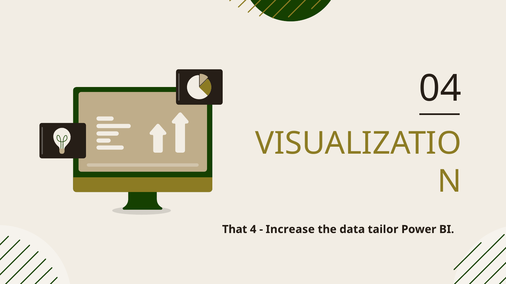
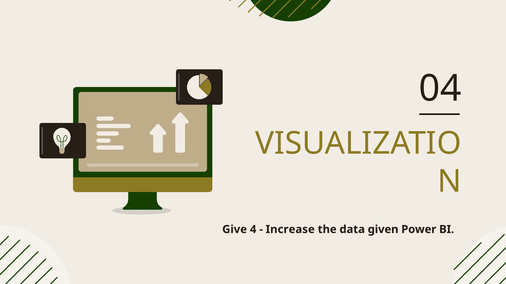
That: That -> Give
tailor: tailor -> given
